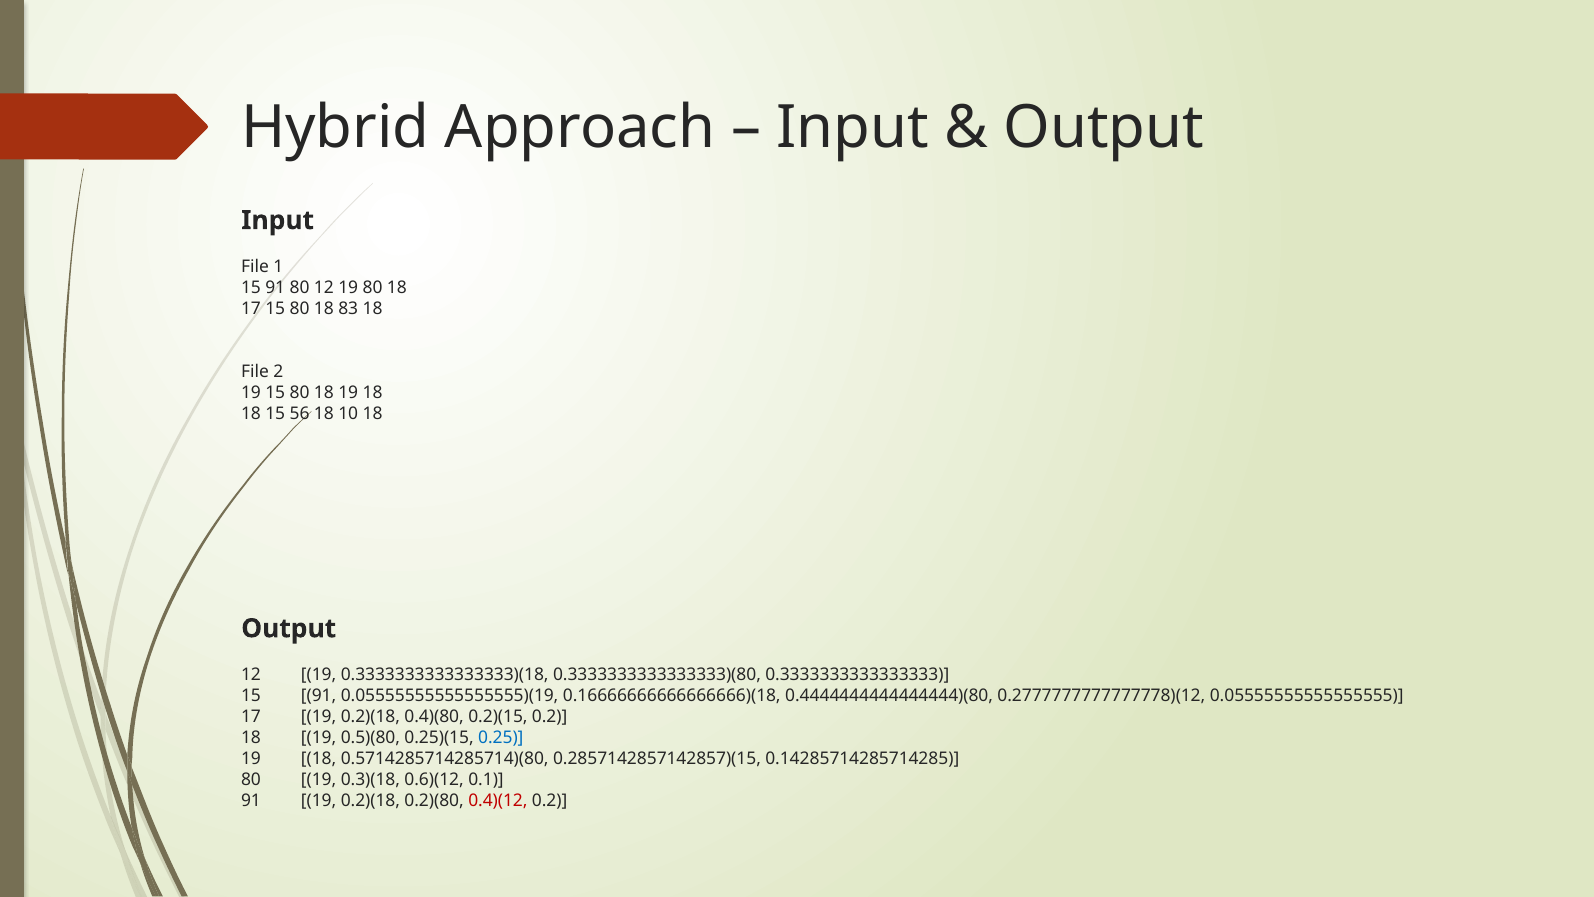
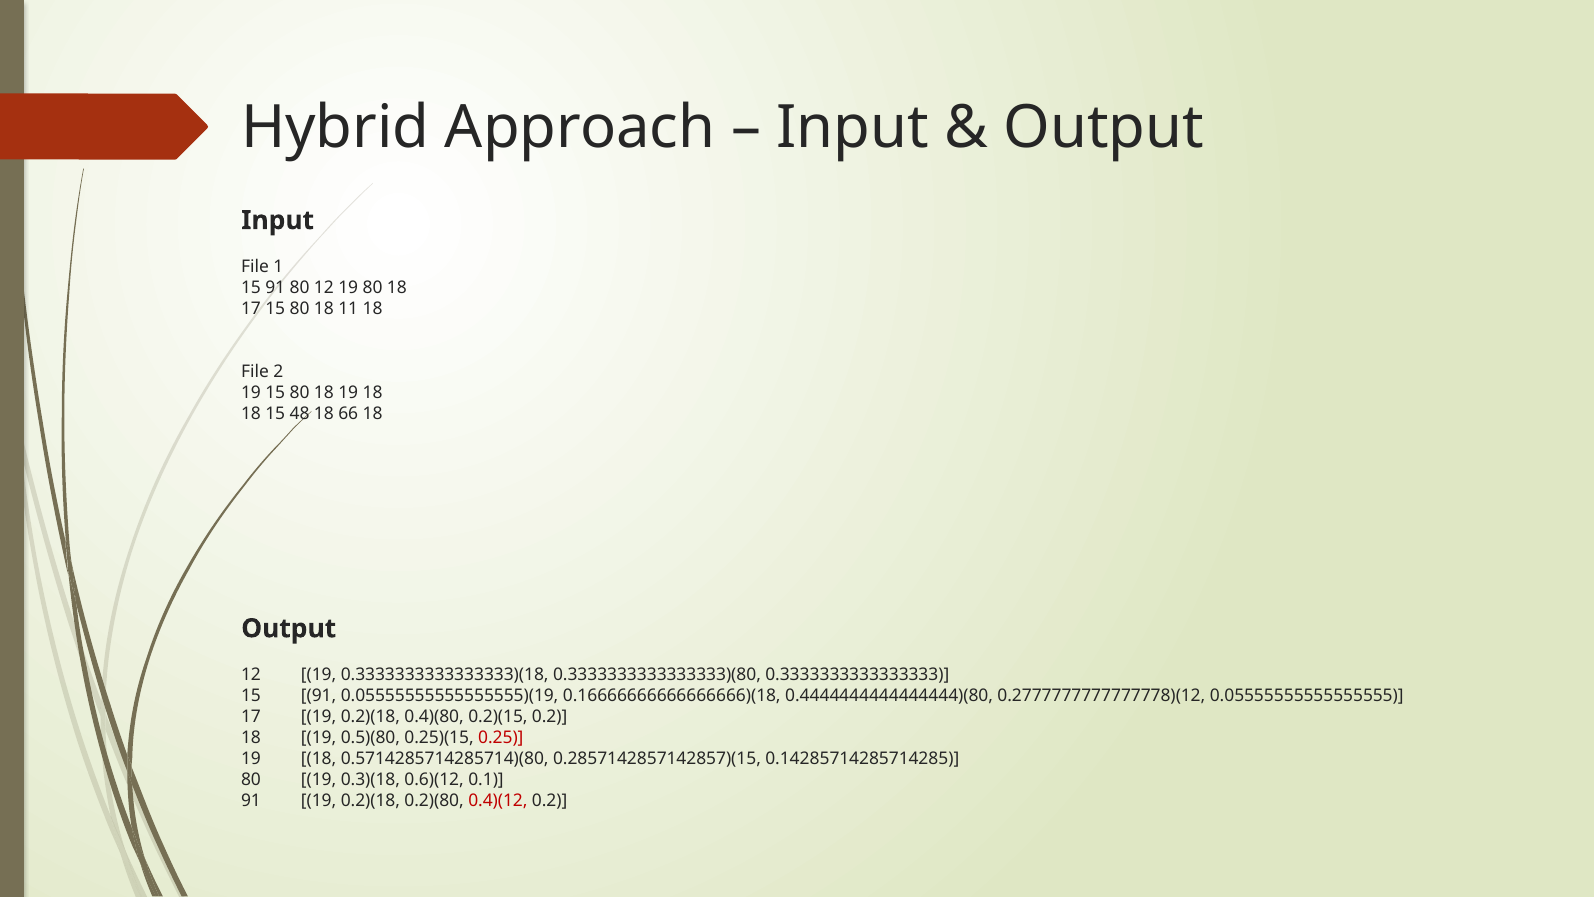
83: 83 -> 11
56: 56 -> 48
10: 10 -> 66
0.25 colour: blue -> red
